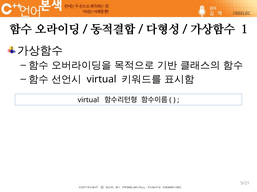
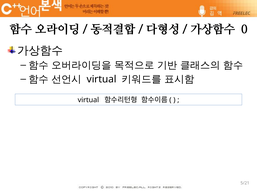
1: 1 -> 0
